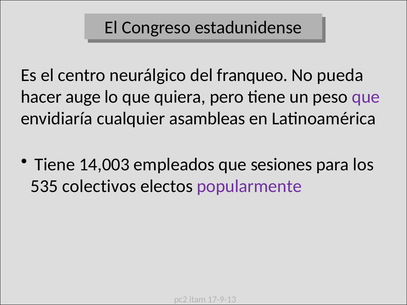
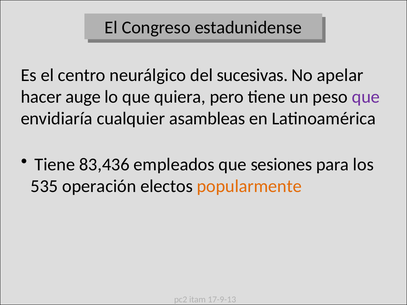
franqueo: franqueo -> sucesivas
pueda: pueda -> apelar
14,003: 14,003 -> 83,436
colectivos: colectivos -> operación
popularmente colour: purple -> orange
